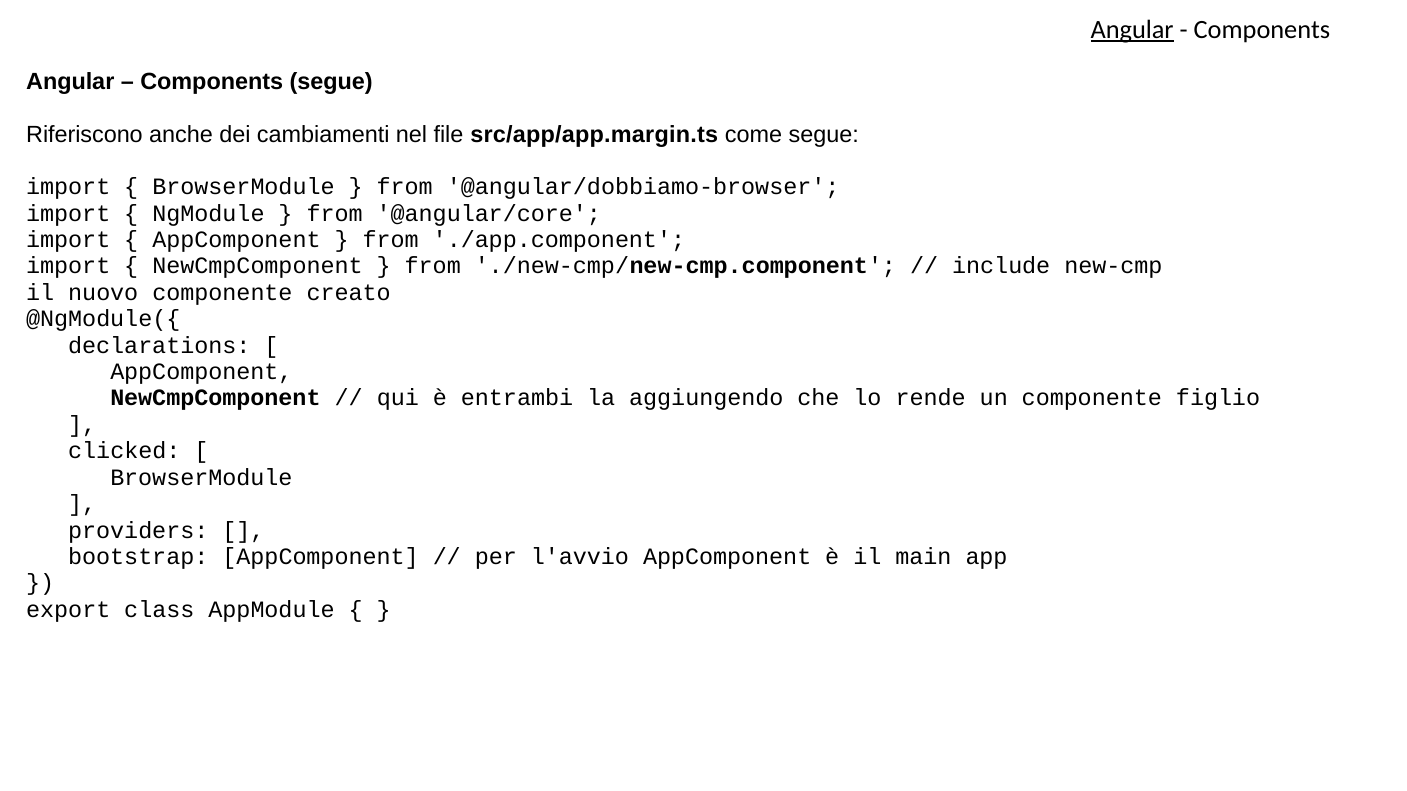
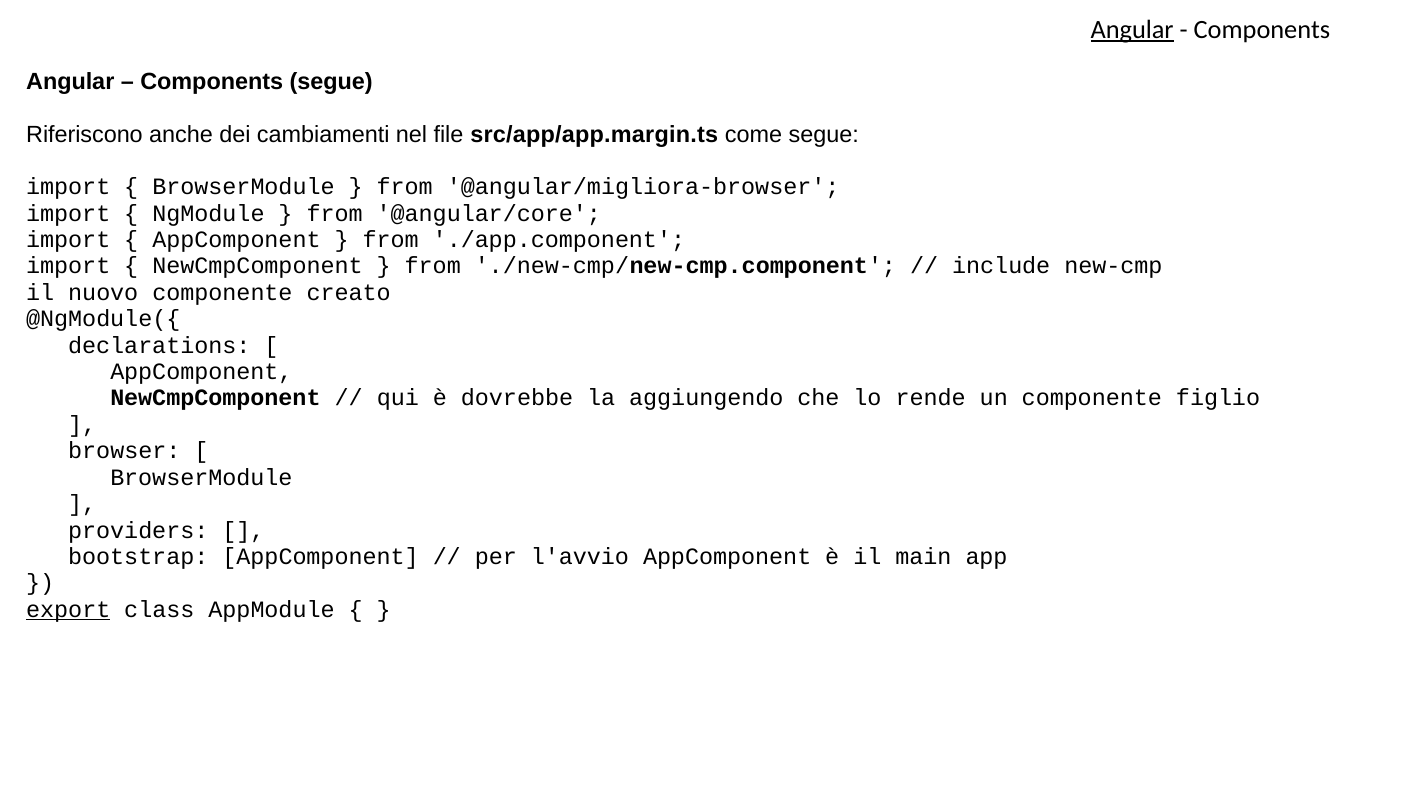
@angular/dobbiamo-browser: @angular/dobbiamo-browser -> @angular/migliora-browser
entrambi: entrambi -> dovrebbe
clicked: clicked -> browser
export underline: none -> present
